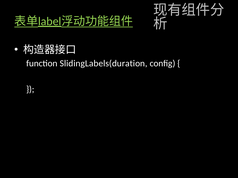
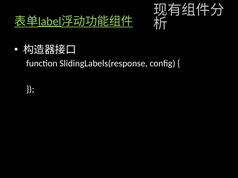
SlidingLabels(duration: SlidingLabels(duration -> SlidingLabels(response
